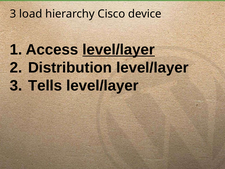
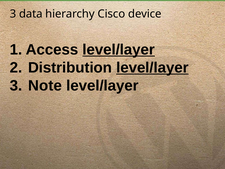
load: load -> data
level/layer at (152, 68) underline: none -> present
Tells: Tells -> Note
